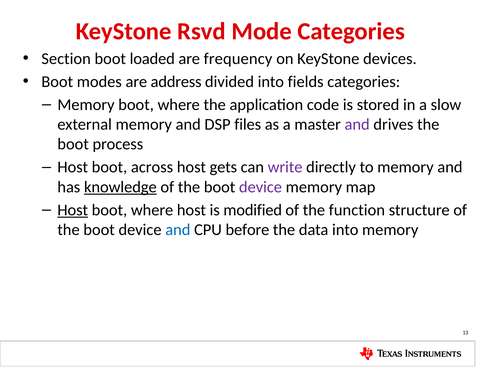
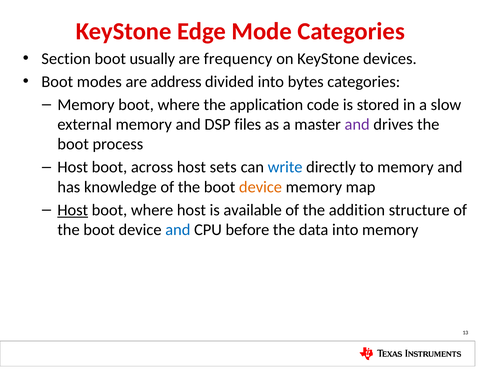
Rsvd: Rsvd -> Edge
loaded: loaded -> usually
fields: fields -> bytes
gets: gets -> sets
write colour: purple -> blue
knowledge underline: present -> none
device at (260, 187) colour: purple -> orange
modified: modified -> available
function: function -> addition
